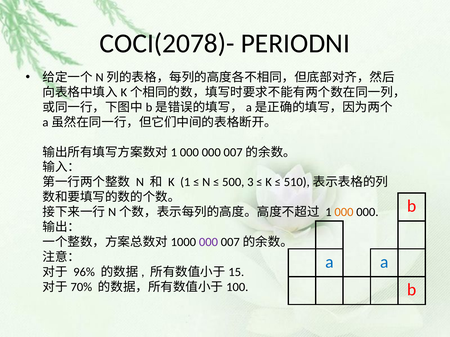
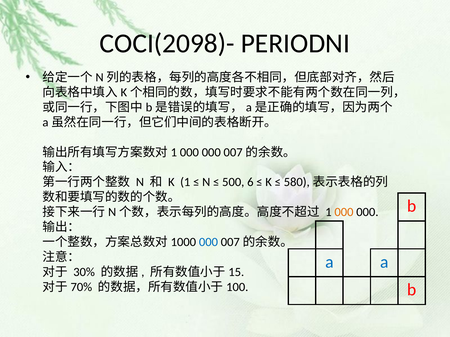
COCI(2078)-: COCI(2078)- -> COCI(2098)-
3: 3 -> 6
510: 510 -> 580
000 at (208, 242) colour: purple -> blue
96%: 96% -> 30%
